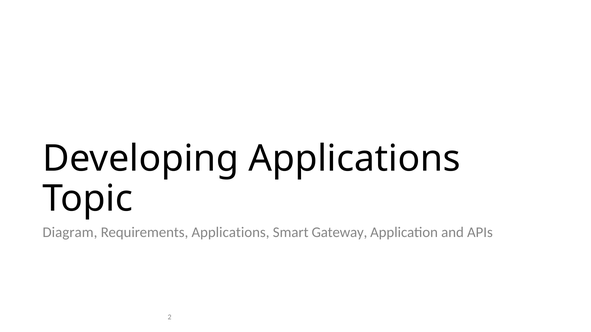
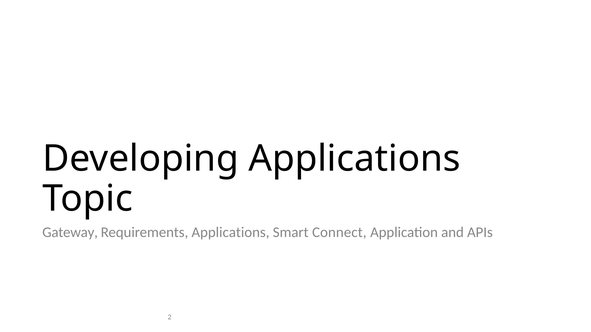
Diagram: Diagram -> Gateway
Gateway: Gateway -> Connect
